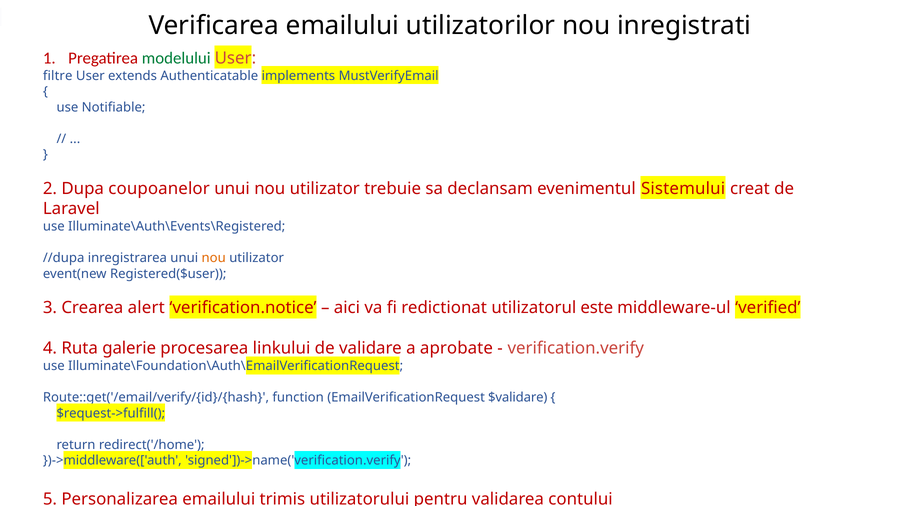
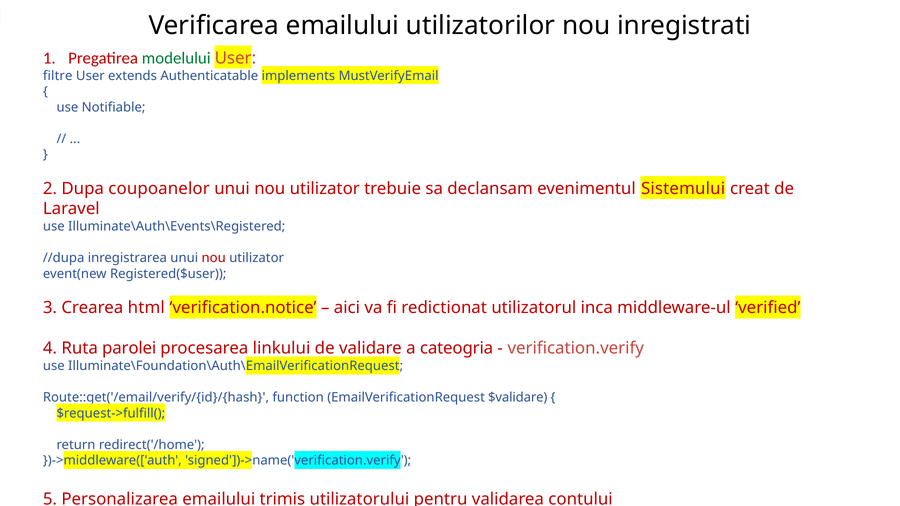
nou at (214, 258) colour: orange -> red
alert: alert -> html
este: este -> inca
galerie: galerie -> parolei
aprobate: aprobate -> cateogria
